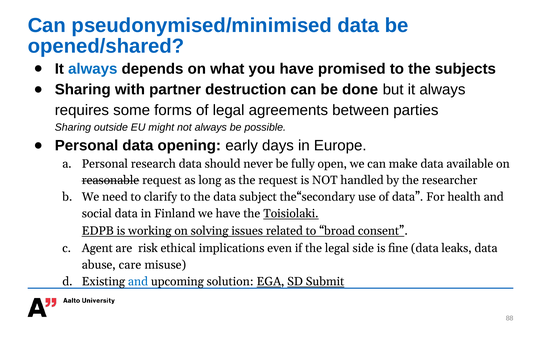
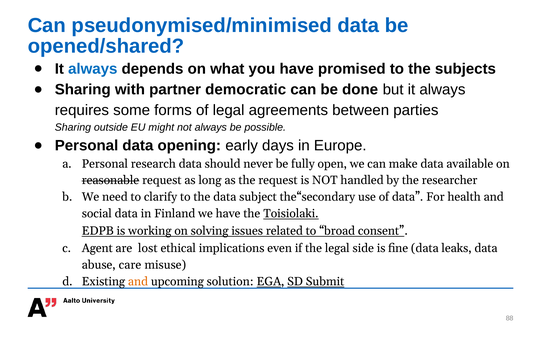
destruction: destruction -> democratic
risk: risk -> lost
and at (138, 282) colour: blue -> orange
